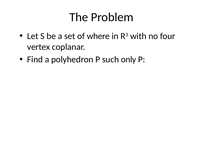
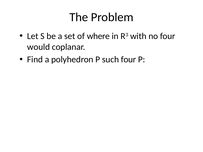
vertex: vertex -> would
such only: only -> four
